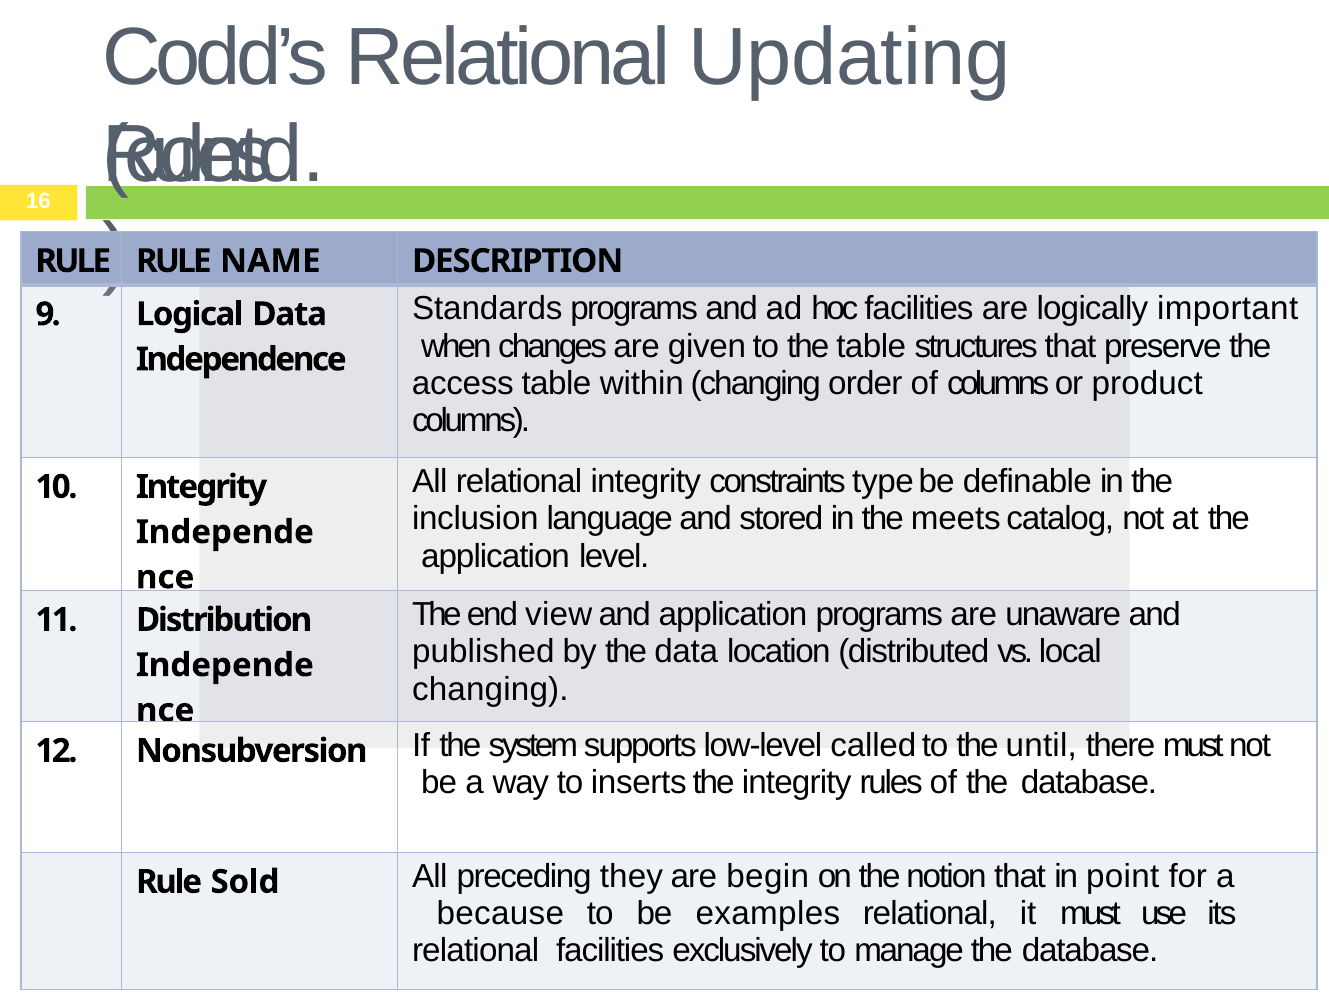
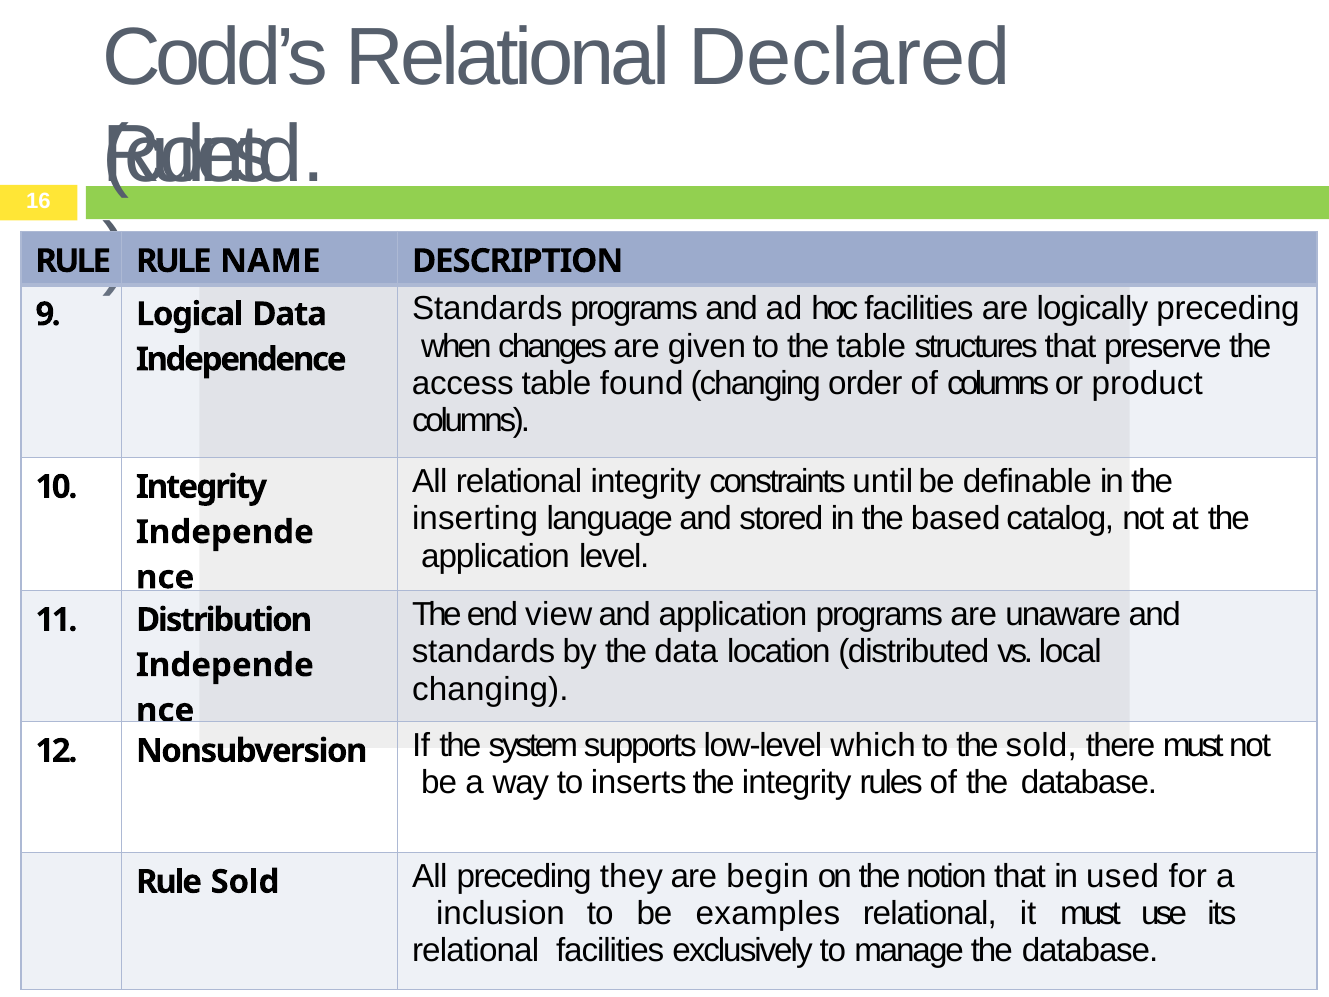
Updating: Updating -> Declared
logically important: important -> preceding
within: within -> found
type: type -> until
inclusion: inclusion -> inserting
meets: meets -> based
published at (483, 652): published -> standards
called: called -> which
the until: until -> sold
point: point -> used
because: because -> inclusion
